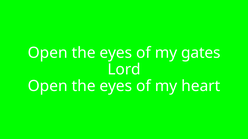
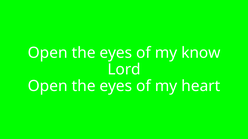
gates: gates -> know
